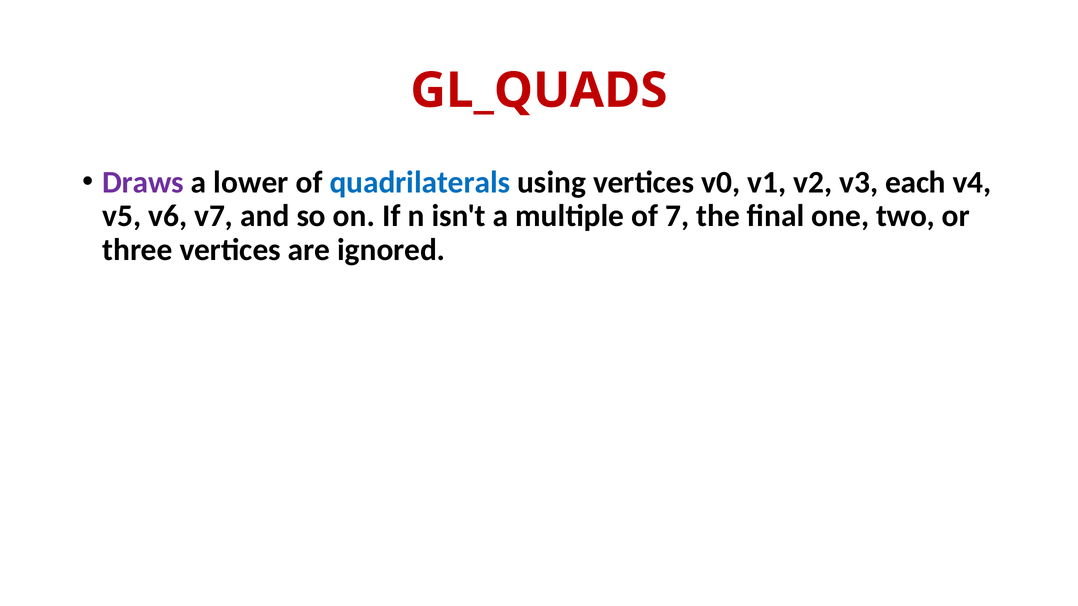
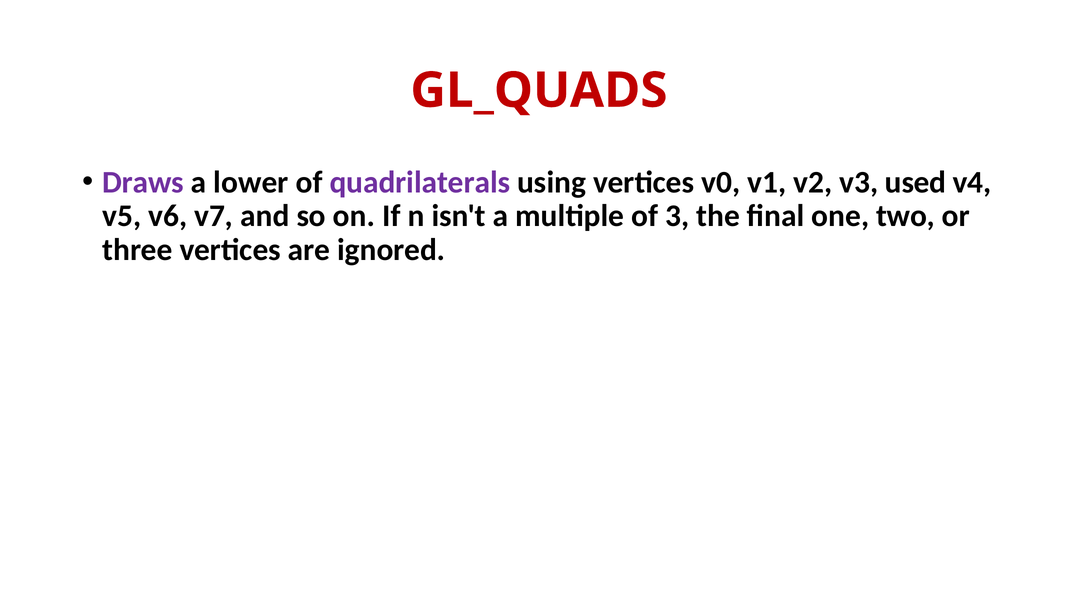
quadrilaterals colour: blue -> purple
each: each -> used
7: 7 -> 3
